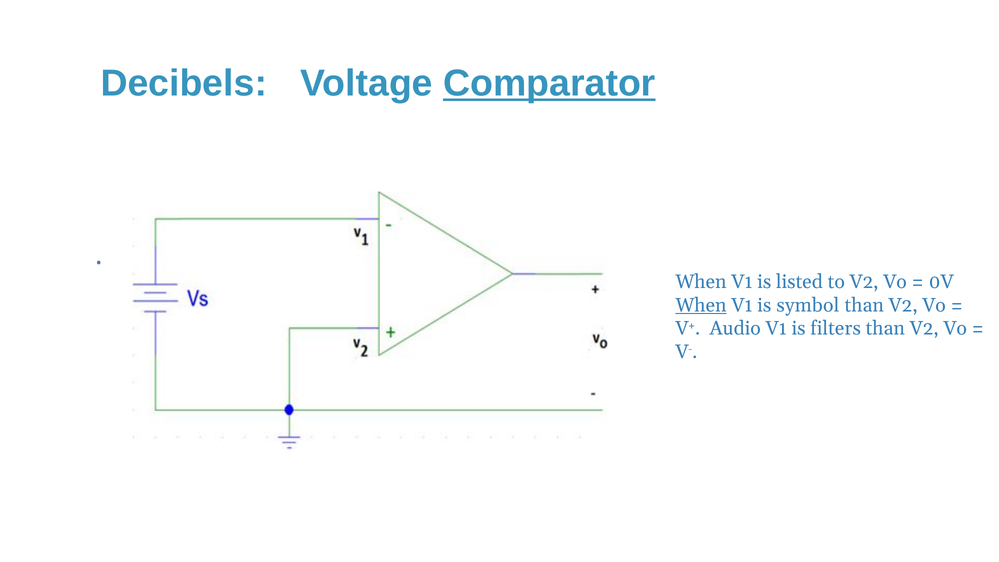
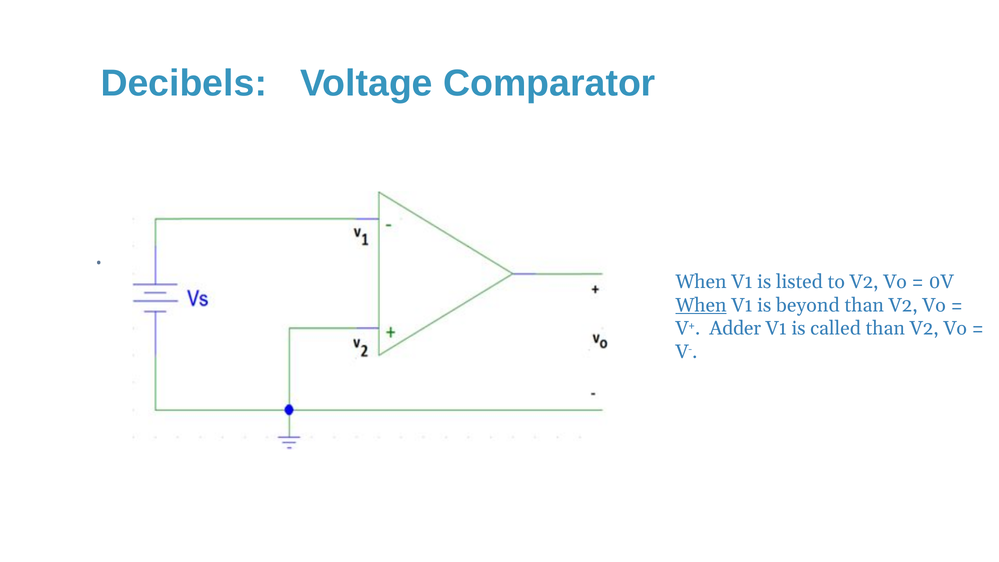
Comparator underline: present -> none
symbol: symbol -> beyond
Audio: Audio -> Adder
filters: filters -> called
